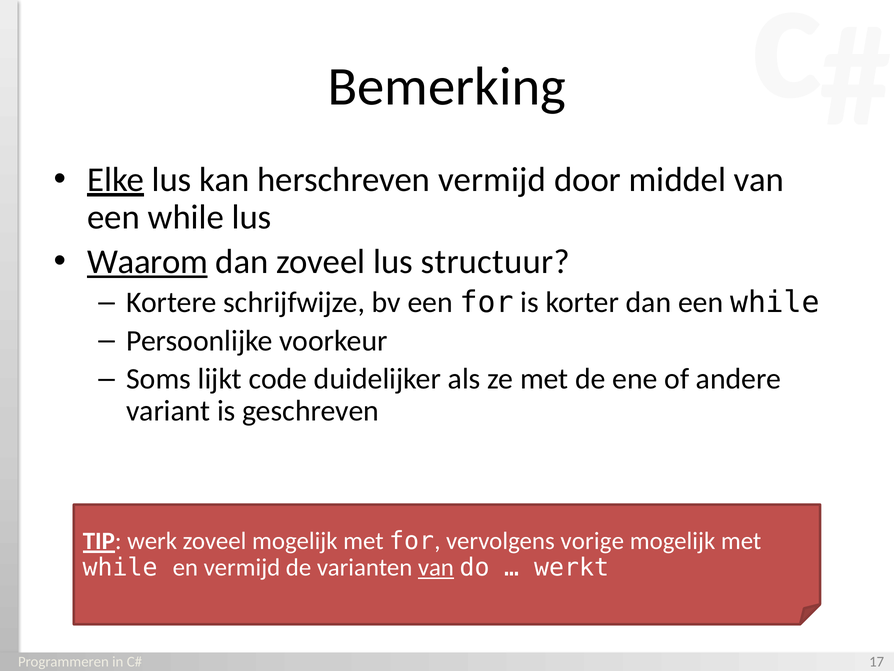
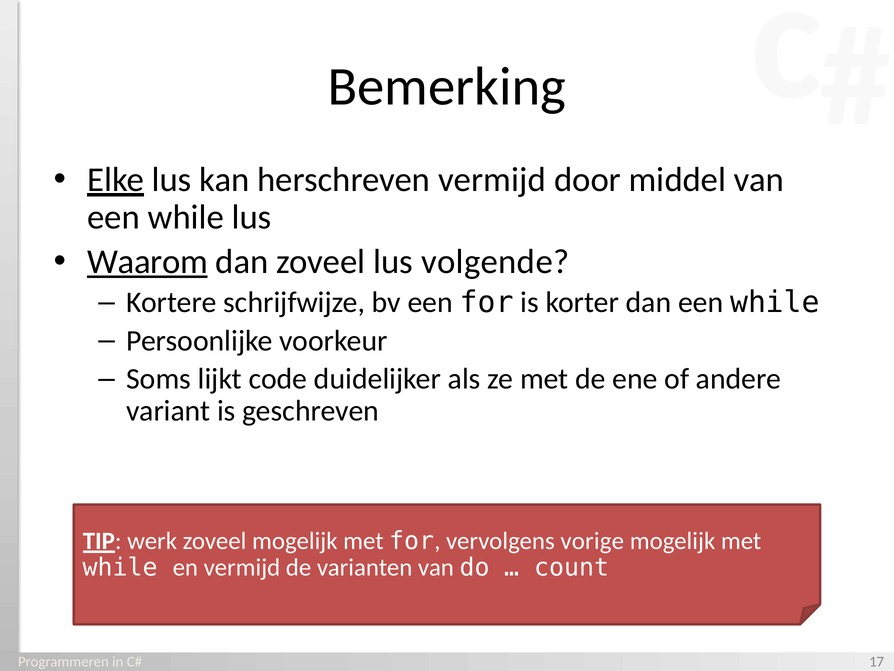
structuur: structuur -> volgende
van at (436, 567) underline: present -> none
werkt: werkt -> count
